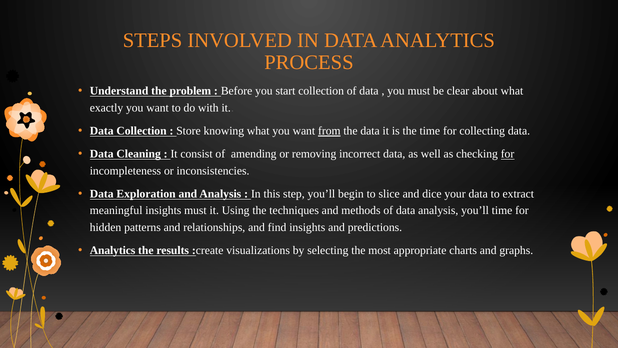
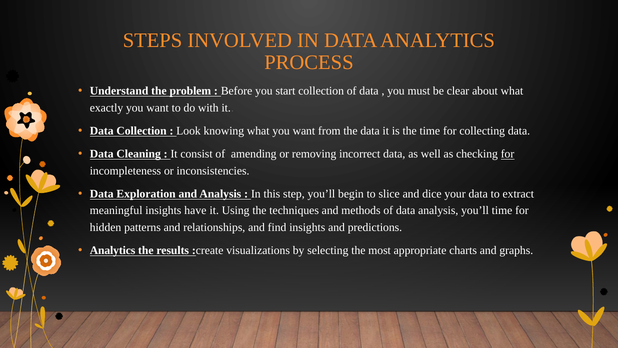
Store: Store -> Look
from underline: present -> none
insights must: must -> have
